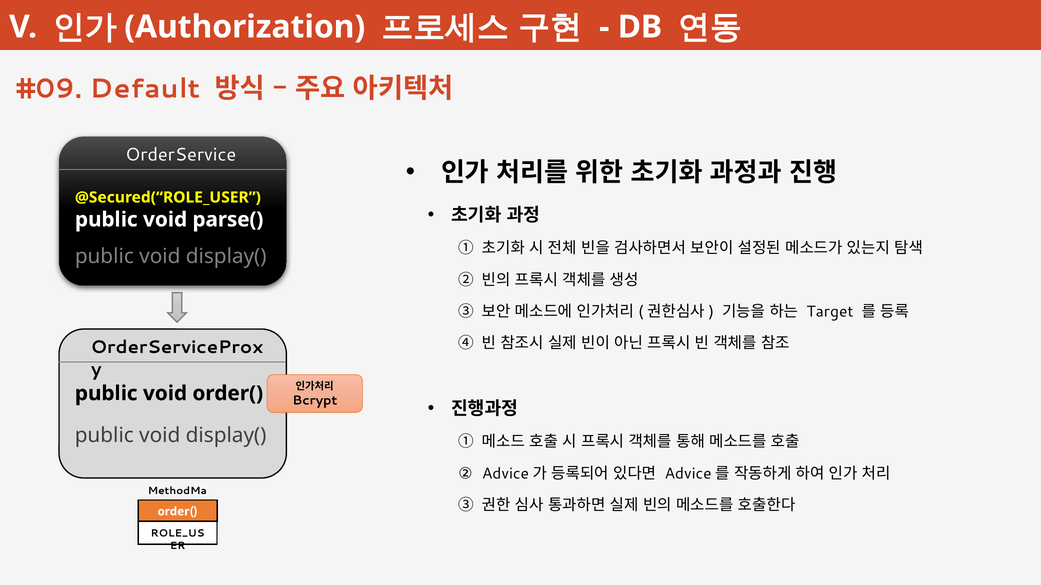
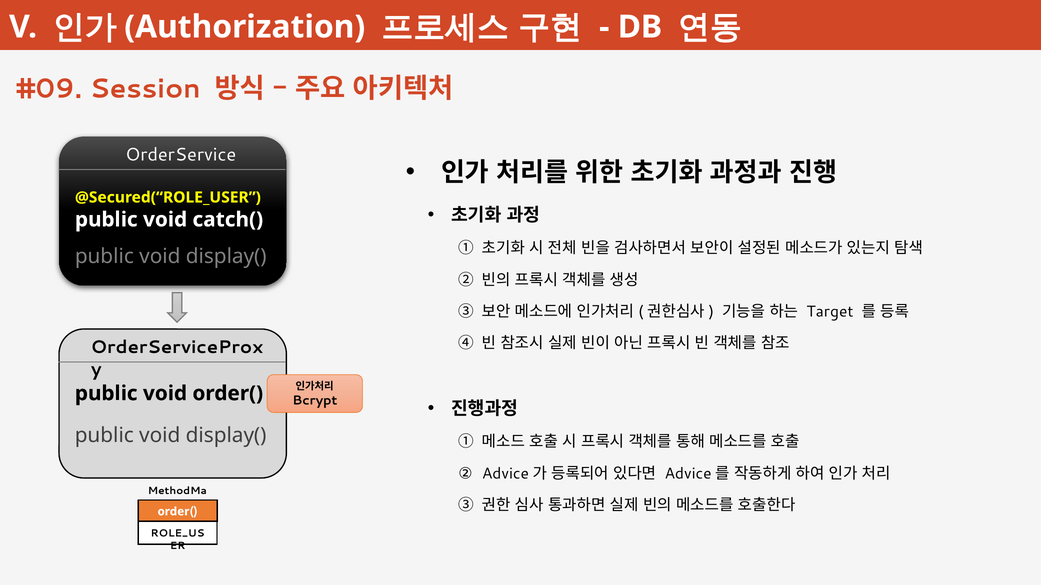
Default: Default -> Session
parse(: parse( -> catch(
